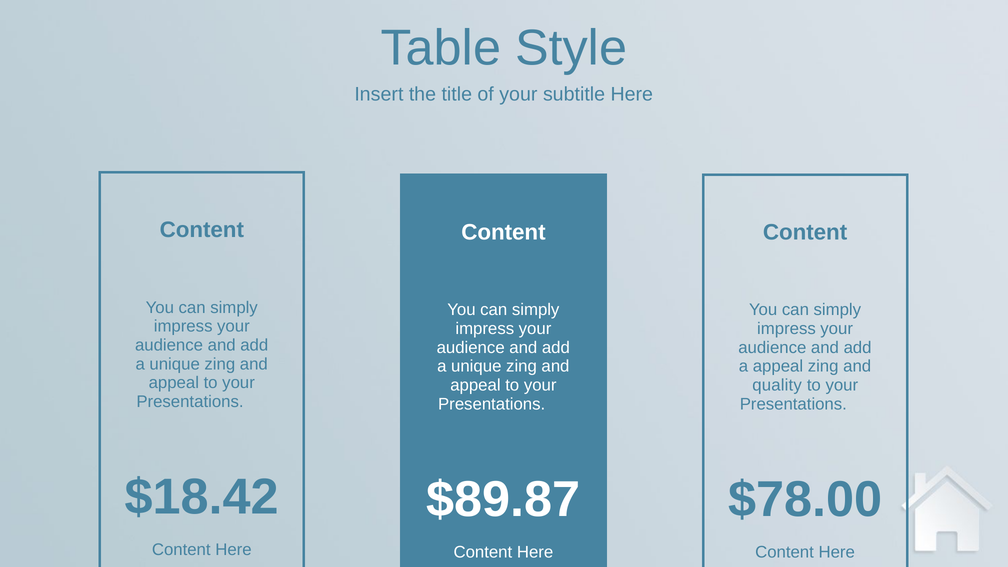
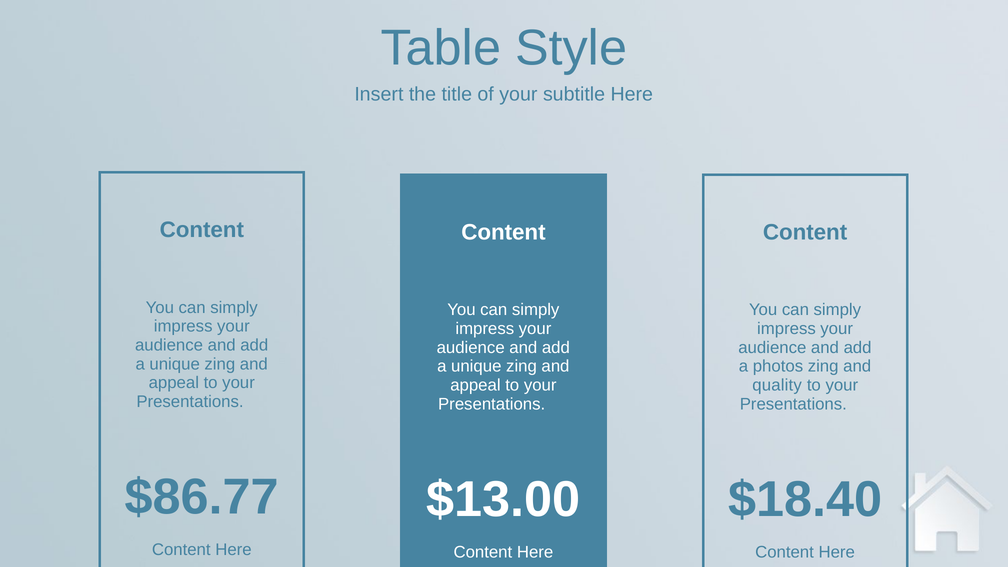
a appeal: appeal -> photos
$18.42: $18.42 -> $86.77
$89.87: $89.87 -> $13.00
$78.00: $78.00 -> $18.40
